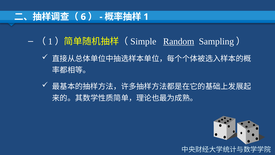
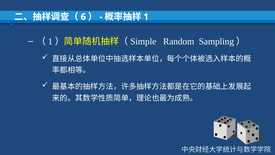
Random underline: present -> none
